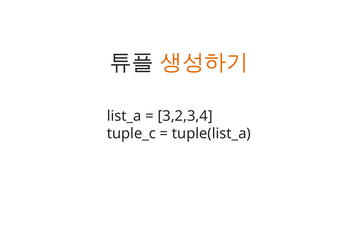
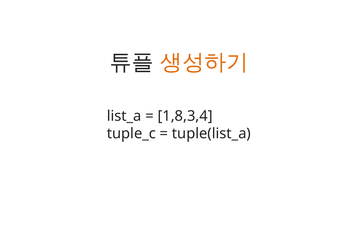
3,2,3,4: 3,2,3,4 -> 1,8,3,4
